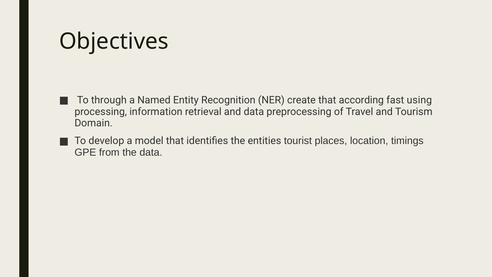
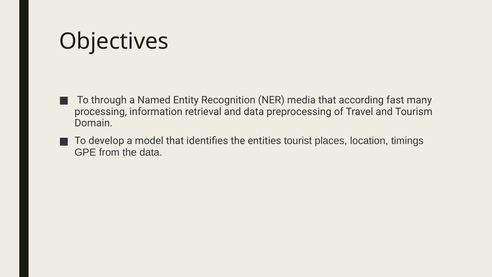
create: create -> media
using: using -> many
